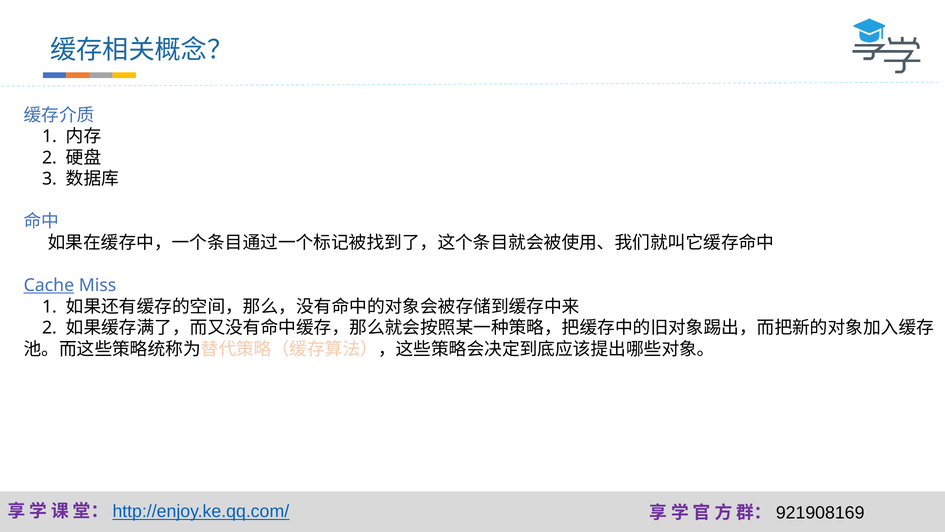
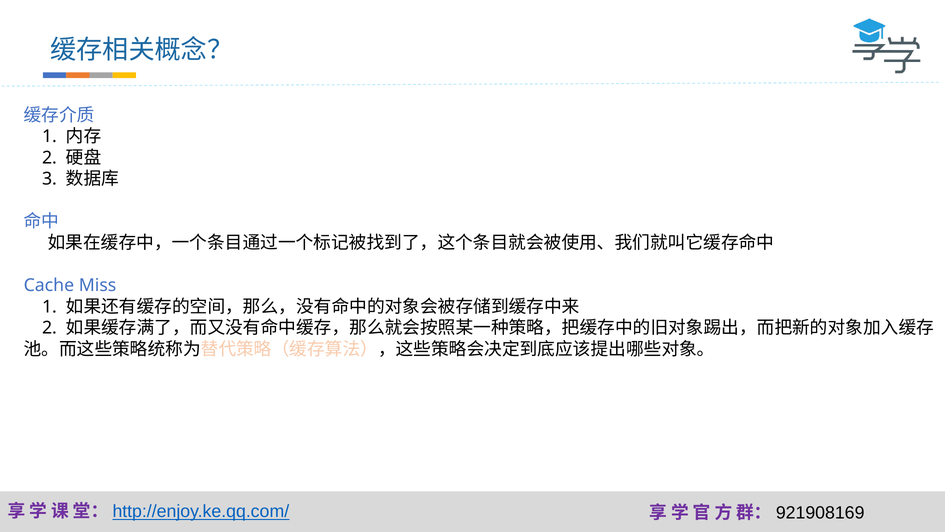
Cache underline: present -> none
